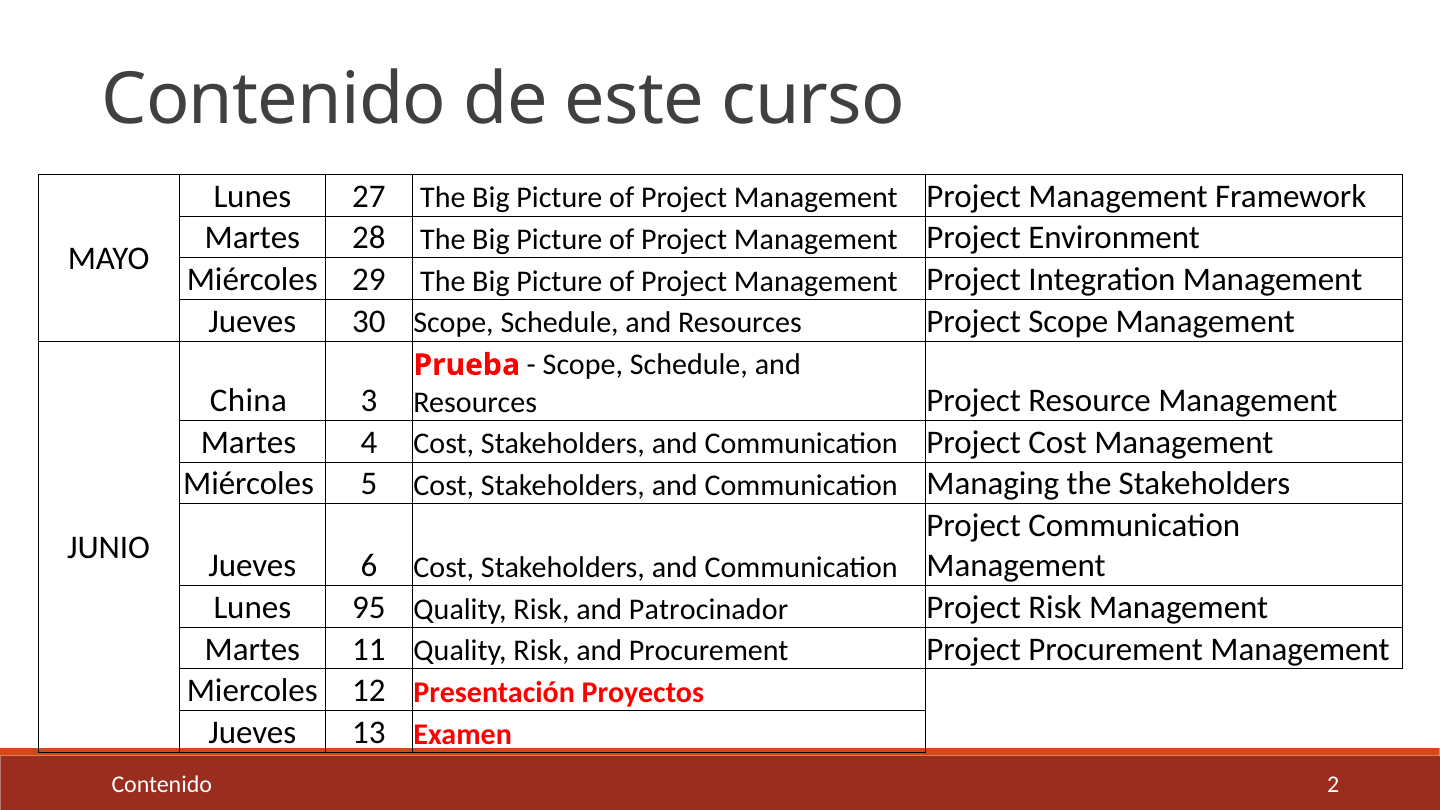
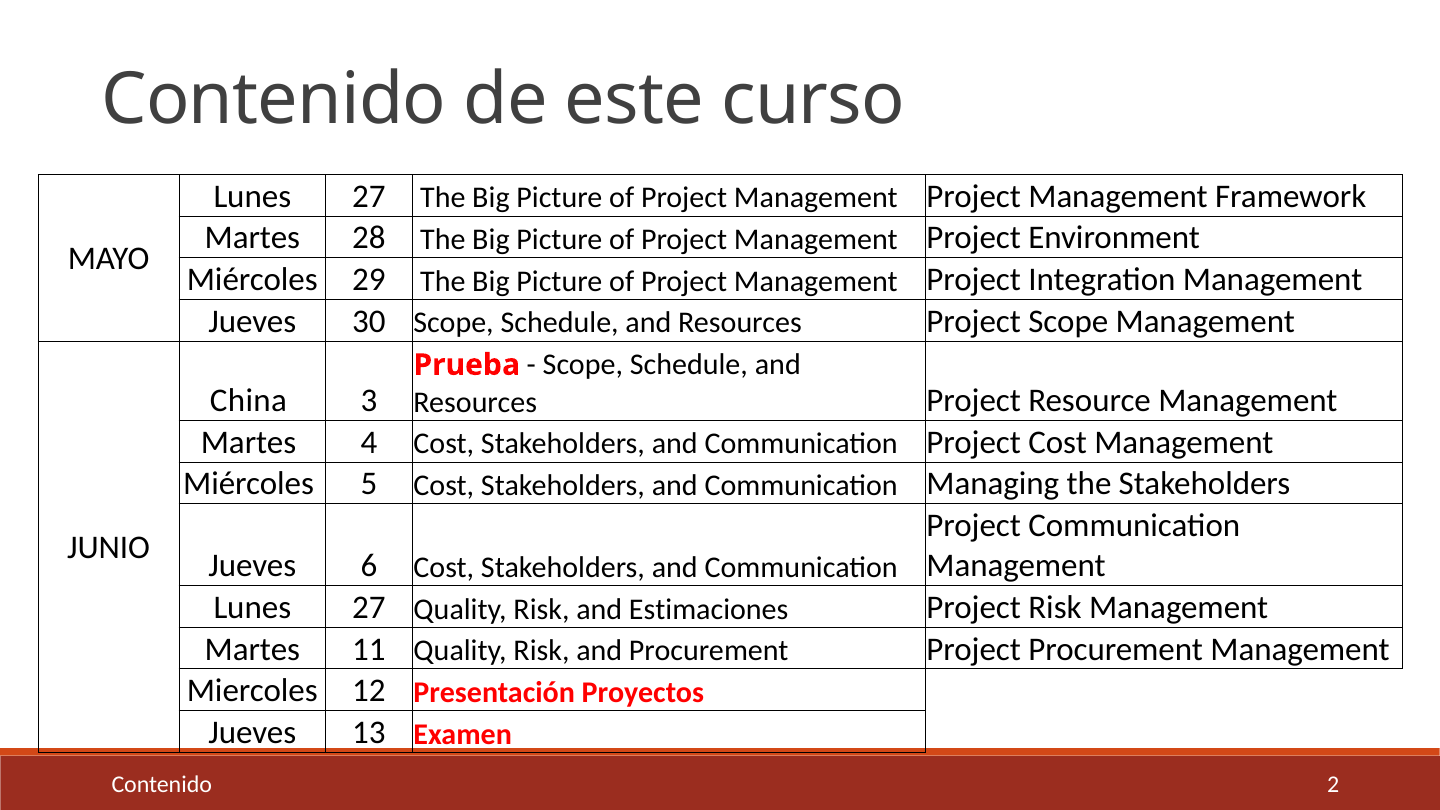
95 at (369, 607): 95 -> 27
Patrocinador: Patrocinador -> Estimaciones
